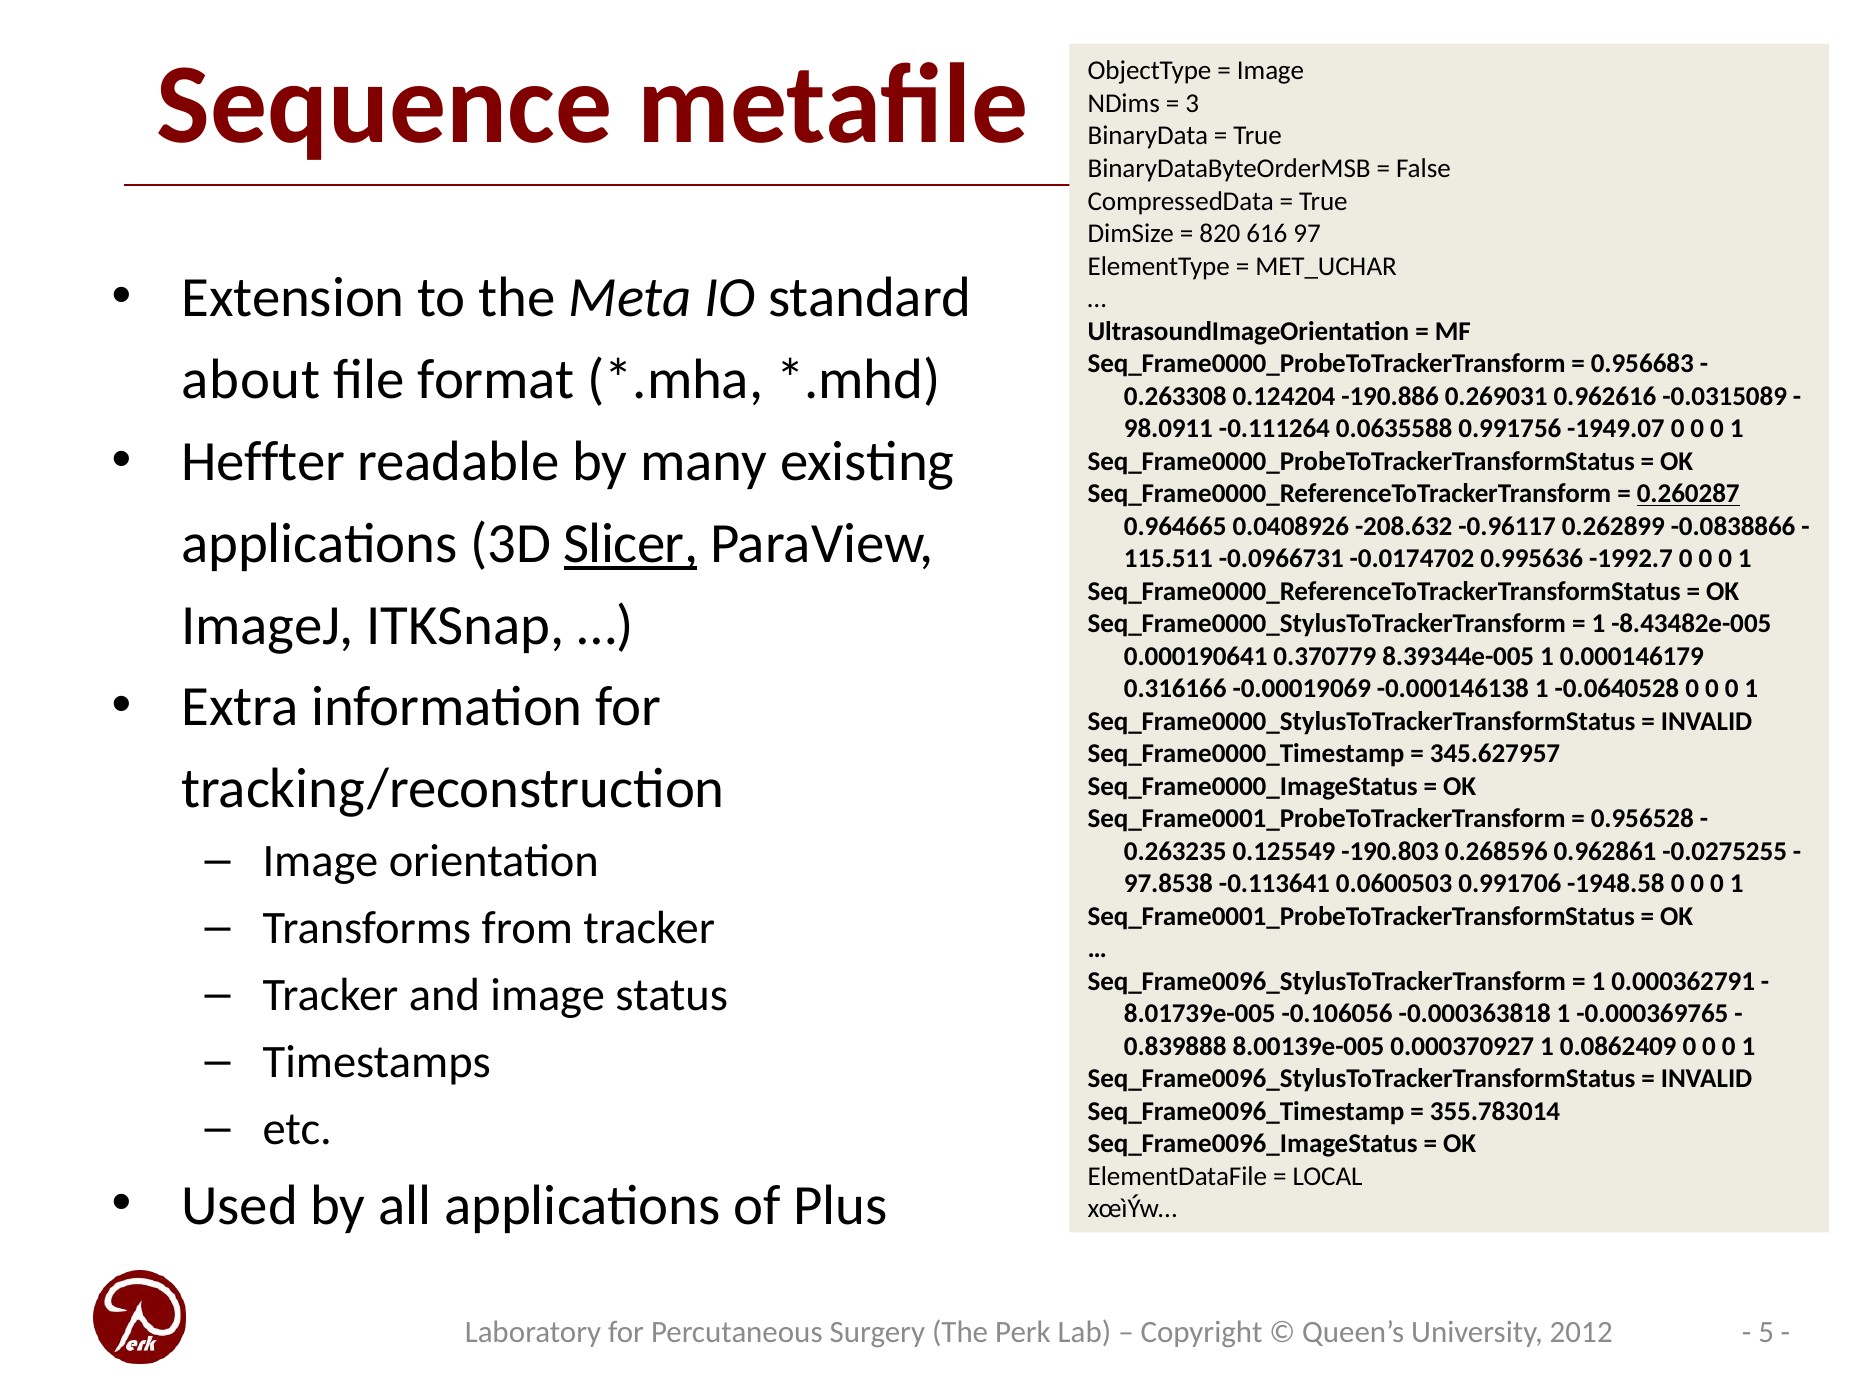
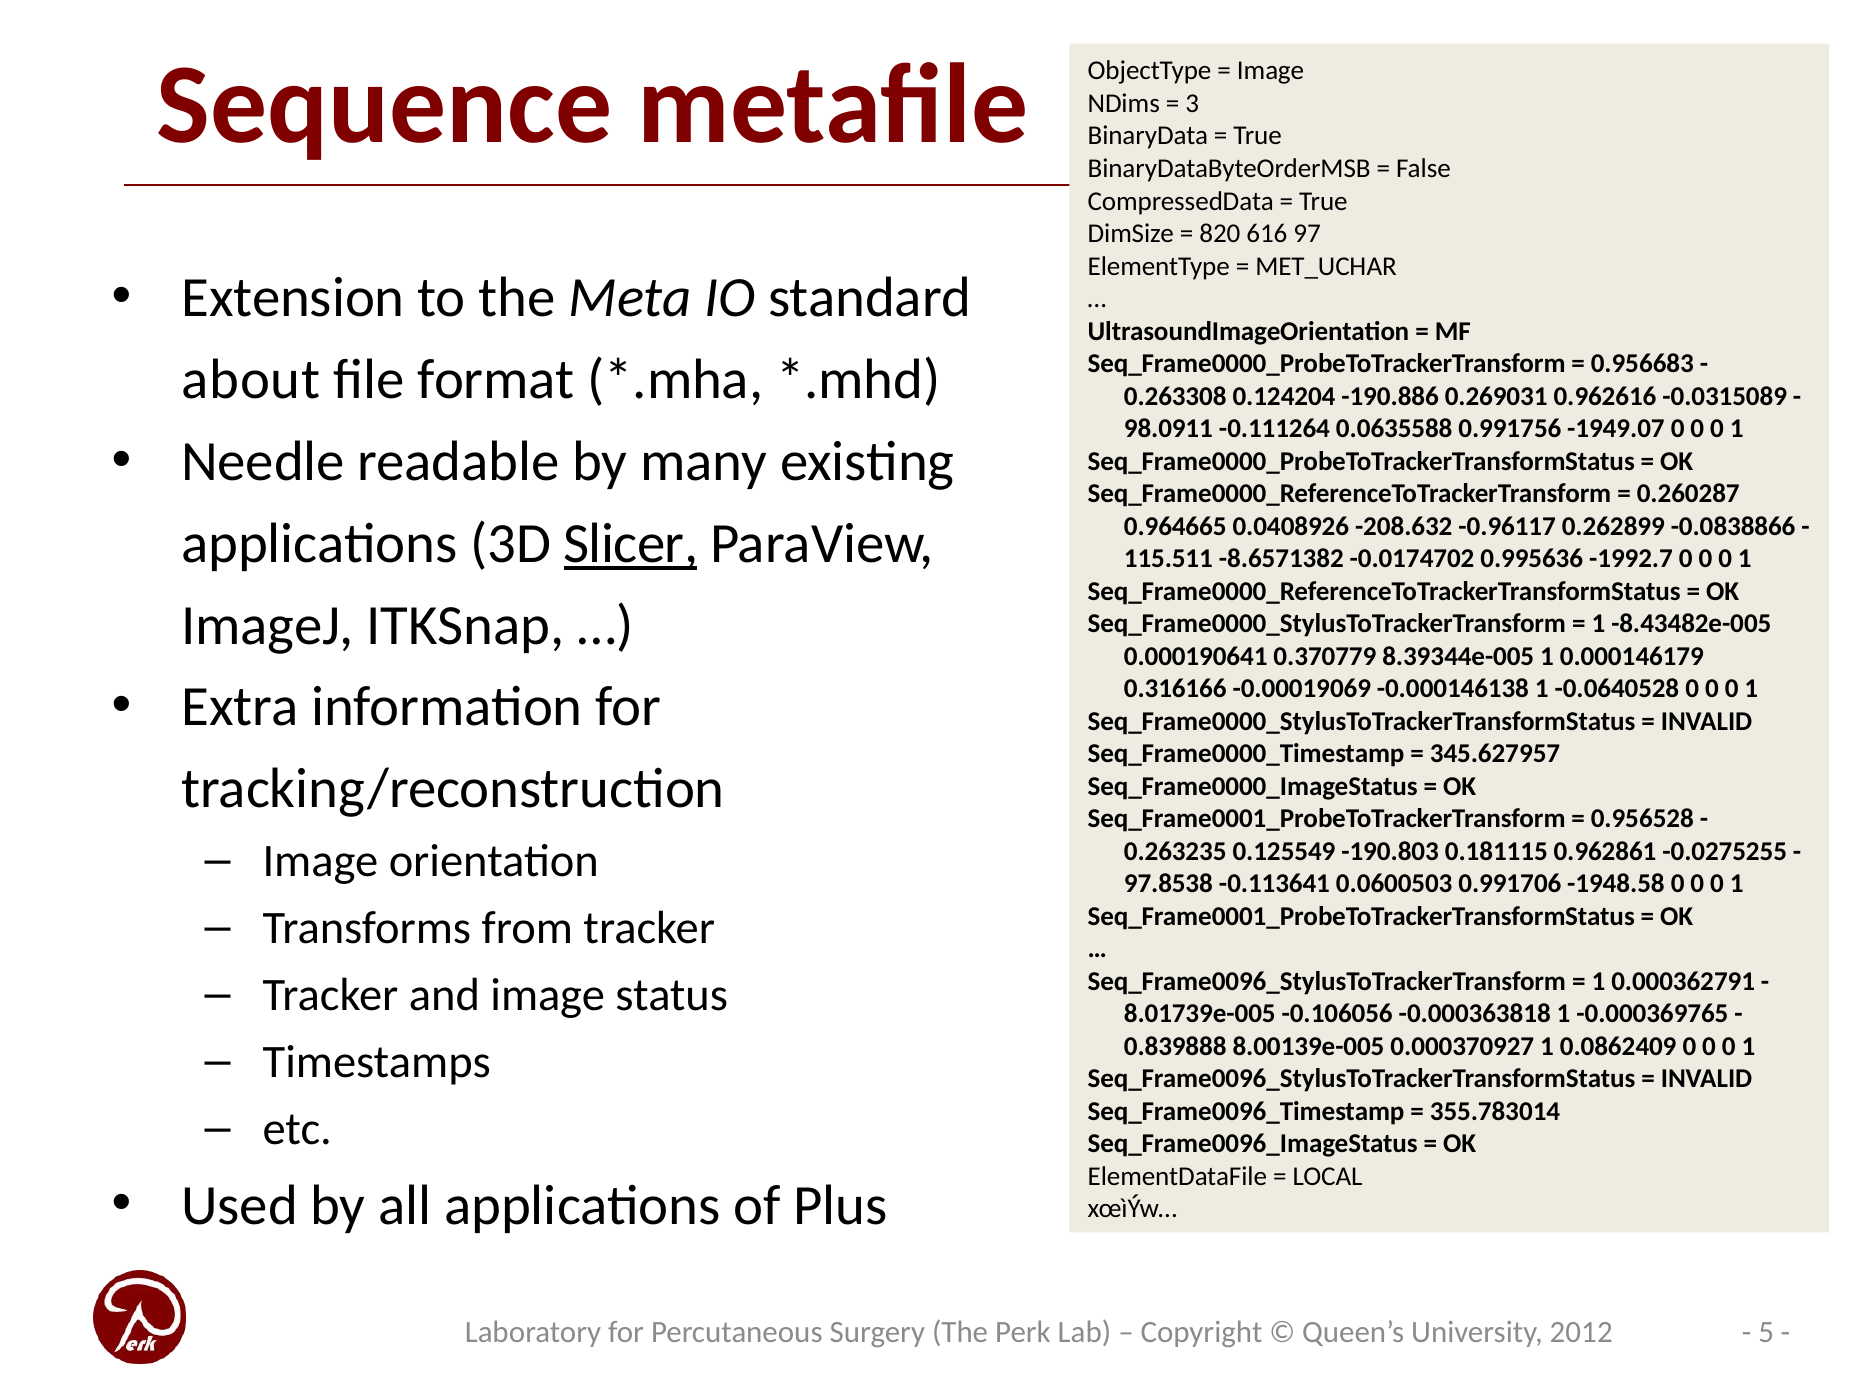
Heffter: Heffter -> Needle
0.260287 underline: present -> none
-0.0966731: -0.0966731 -> -8.6571382
0.268596: 0.268596 -> 0.181115
